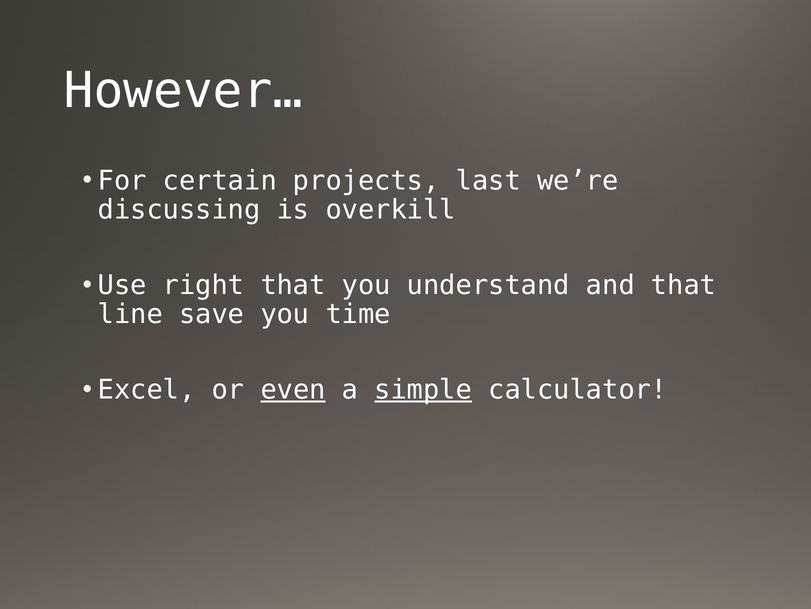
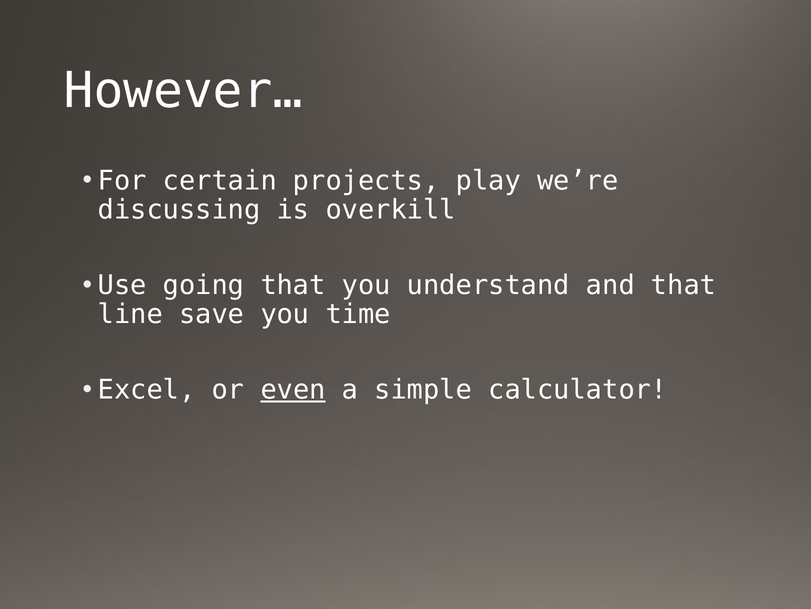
last: last -> play
right: right -> going
simple underline: present -> none
